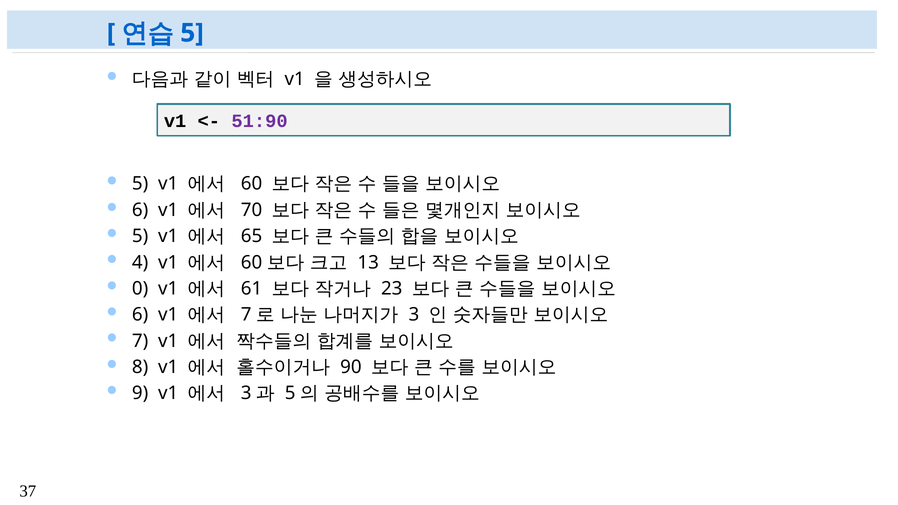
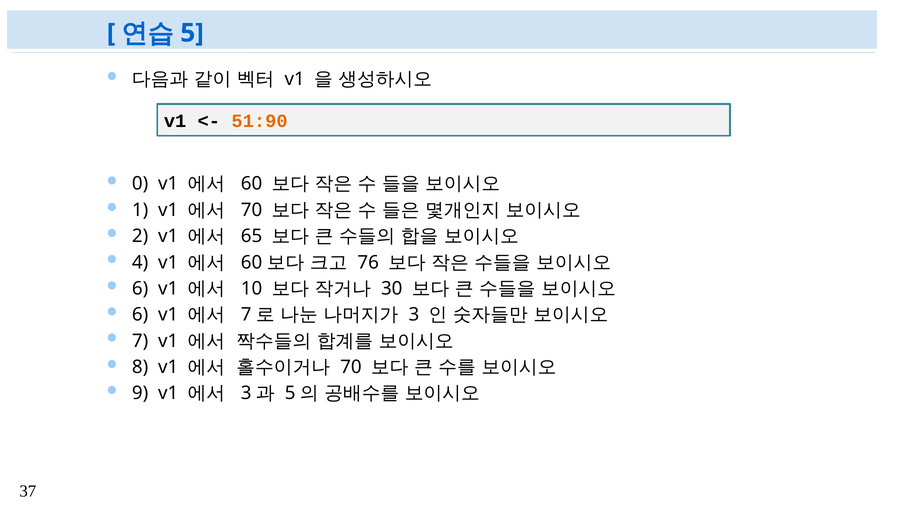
51:90 colour: purple -> orange
5 at (140, 184): 5 -> 0
6 at (140, 210): 6 -> 1
5 at (140, 236): 5 -> 2
13: 13 -> 76
0 at (140, 289): 0 -> 6
61: 61 -> 10
23: 23 -> 30
90 at (351, 367): 90 -> 70
